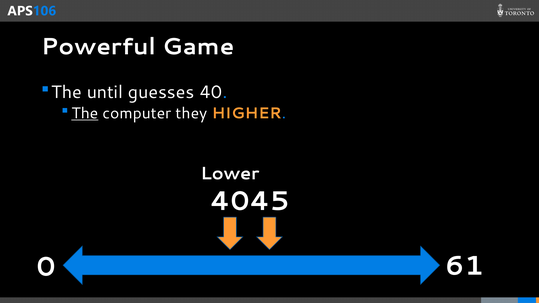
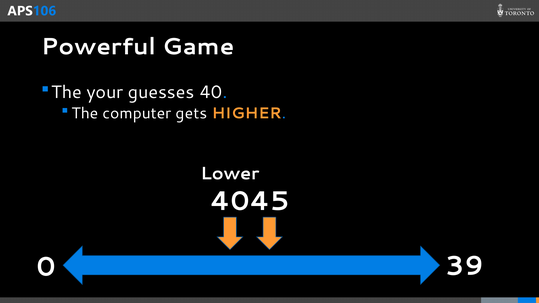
until: until -> your
The at (85, 113) underline: present -> none
they: they -> gets
61: 61 -> 39
